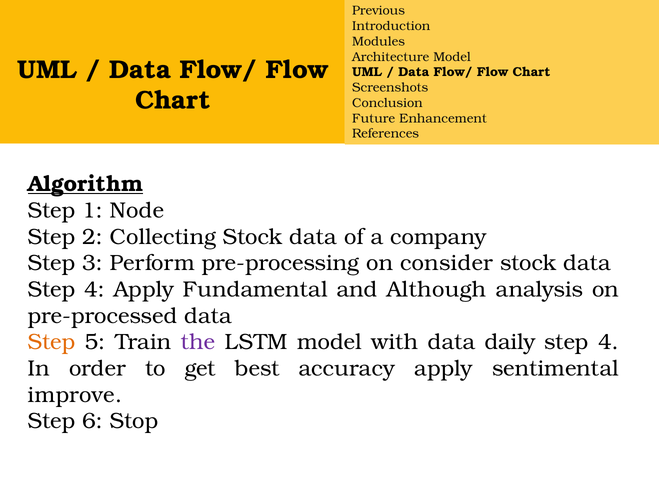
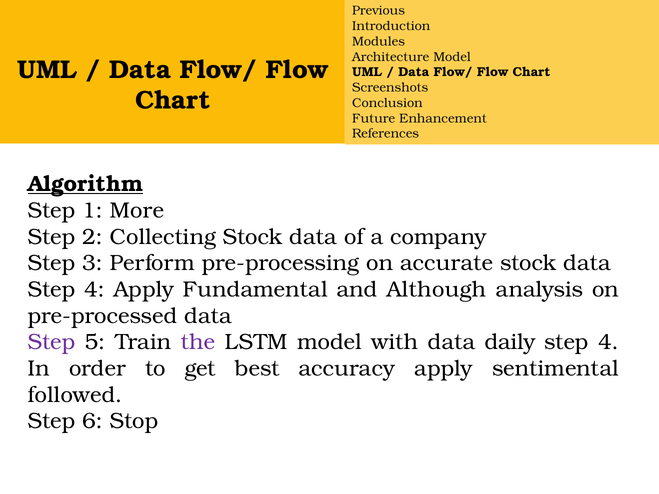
Node: Node -> More
consider: consider -> accurate
Step at (52, 342) colour: orange -> purple
improve: improve -> followed
